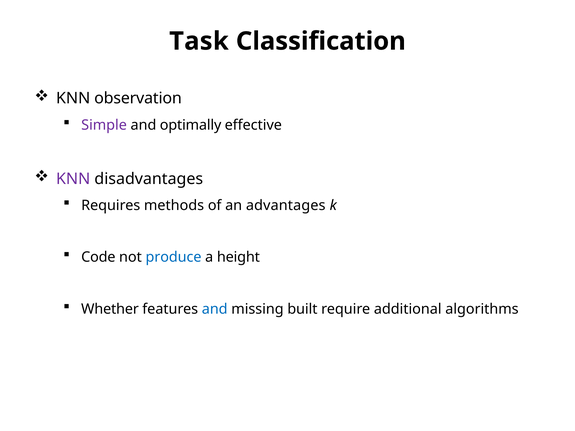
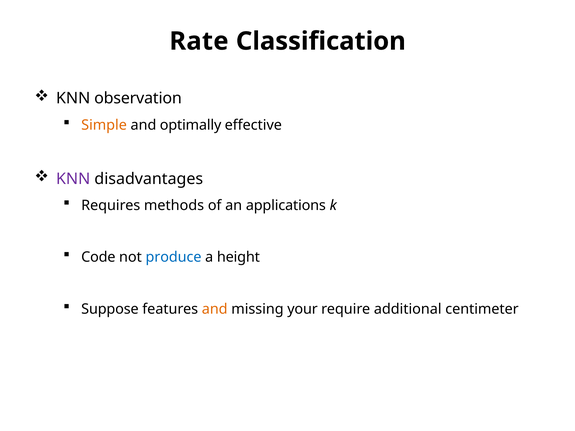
Task: Task -> Rate
Simple colour: purple -> orange
advantages: advantages -> applications
Whether: Whether -> Suppose
and at (215, 309) colour: blue -> orange
built: built -> your
algorithms: algorithms -> centimeter
